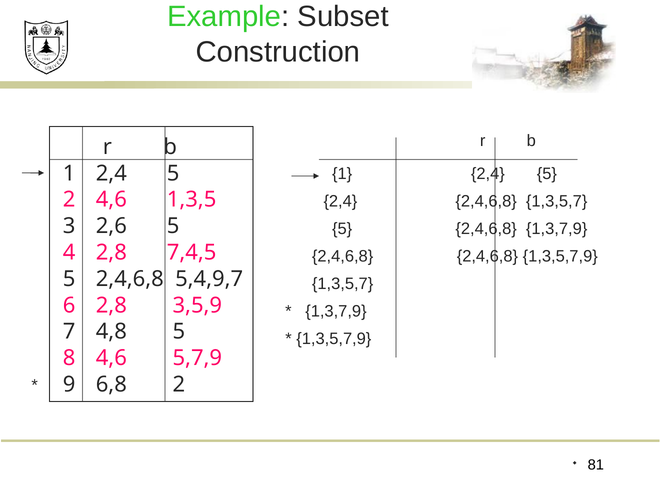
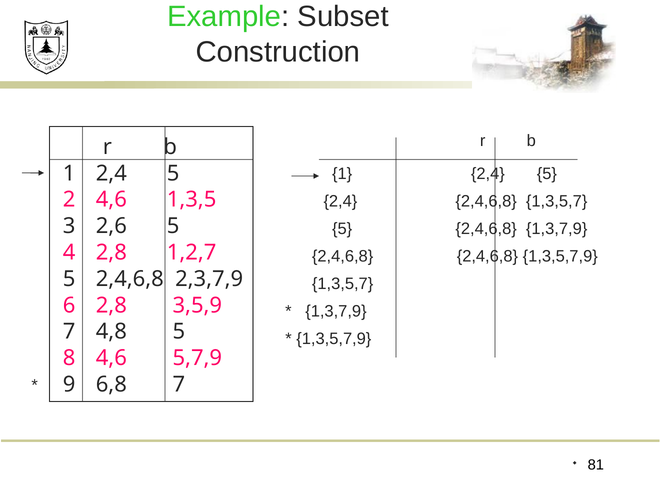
7,4,5: 7,4,5 -> 1,2,7
5,4,9,7: 5,4,9,7 -> 2,3,7,9
6,8 2: 2 -> 7
